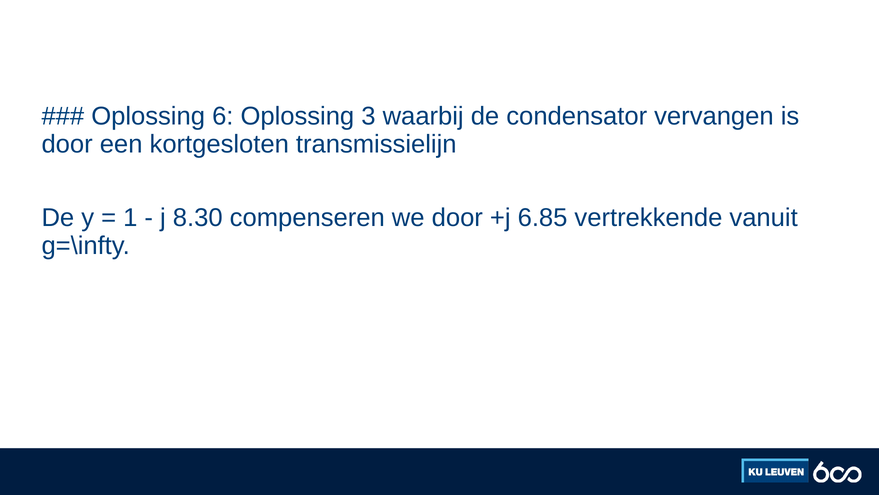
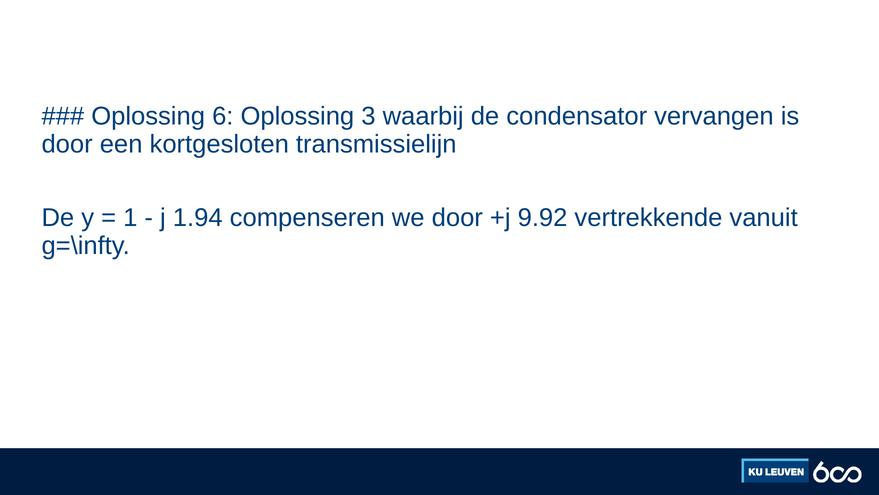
8.30: 8.30 -> 1.94
6.85: 6.85 -> 9.92
